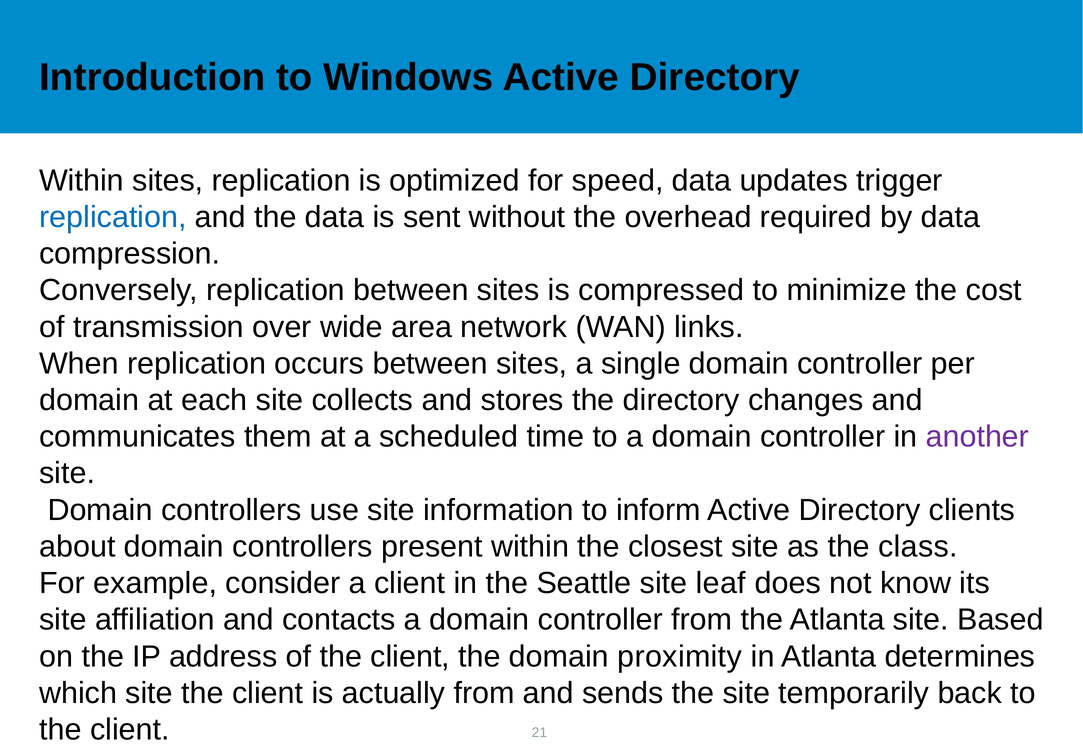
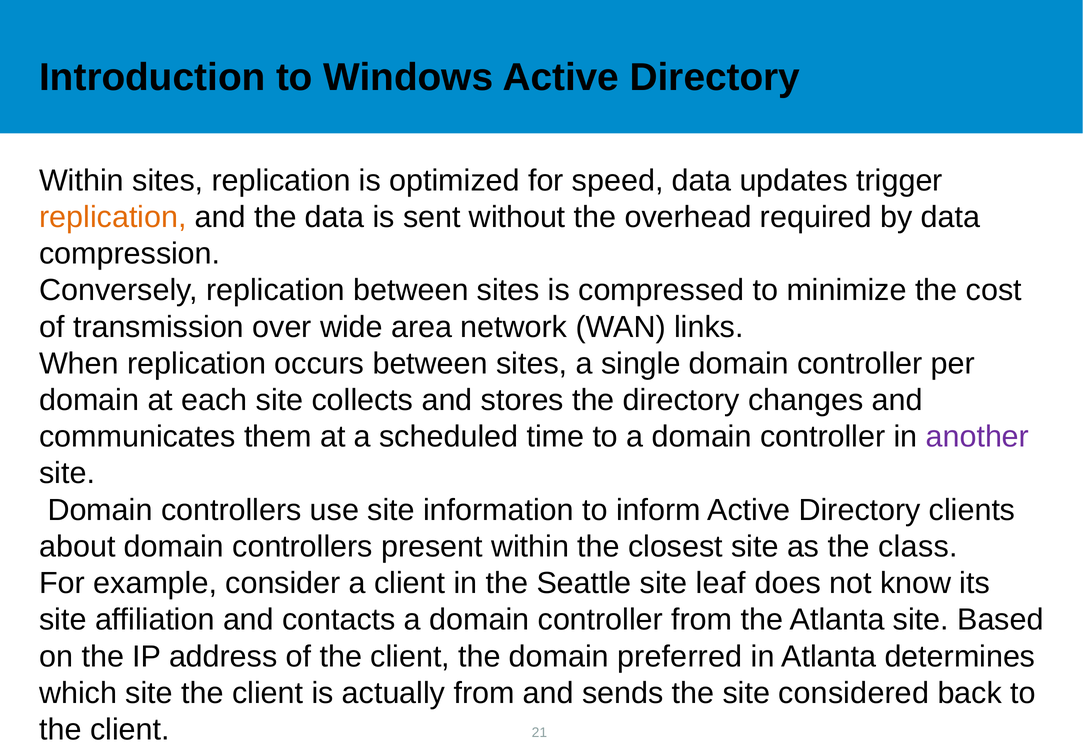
replication at (113, 217) colour: blue -> orange
proximity: proximity -> preferred
temporarily: temporarily -> considered
